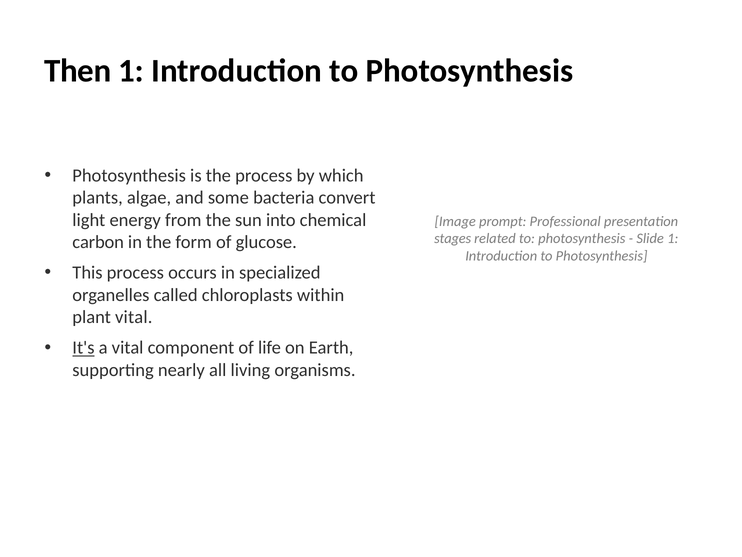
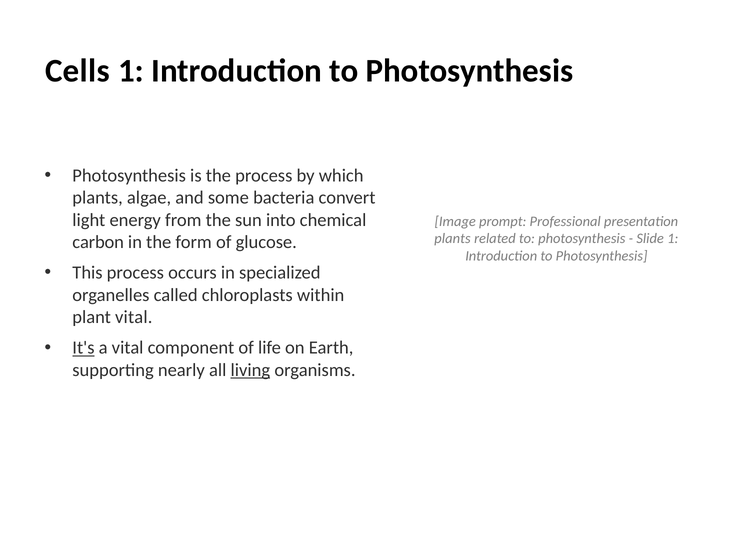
Then: Then -> Cells
stages at (453, 238): stages -> plants
living underline: none -> present
